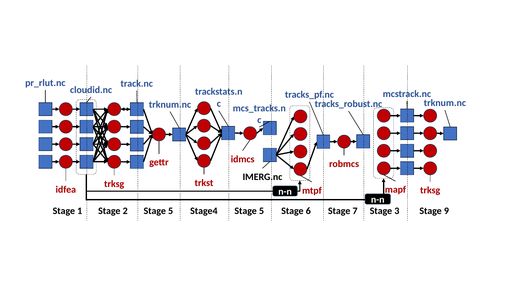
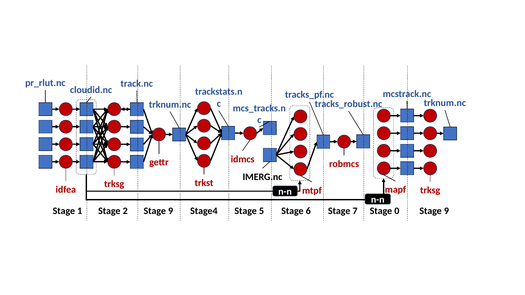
2 Stage 5: 5 -> 9
3: 3 -> 0
